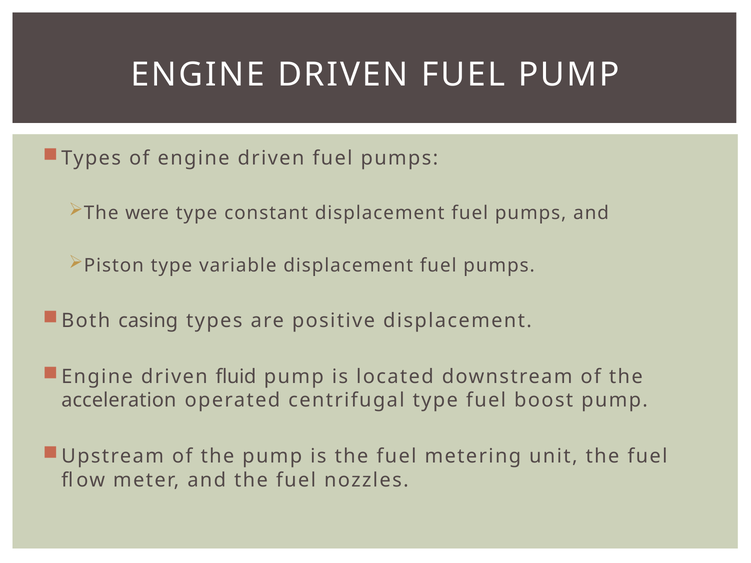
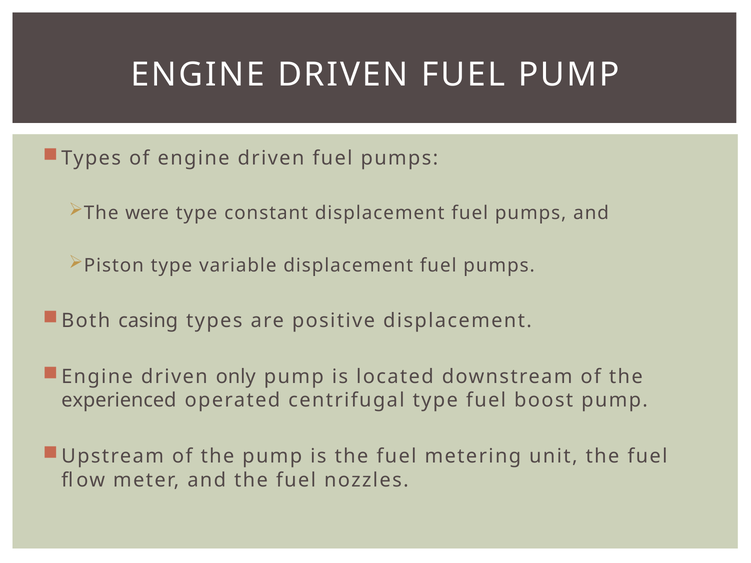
fluid: fluid -> only
acceleration: acceleration -> experienced
